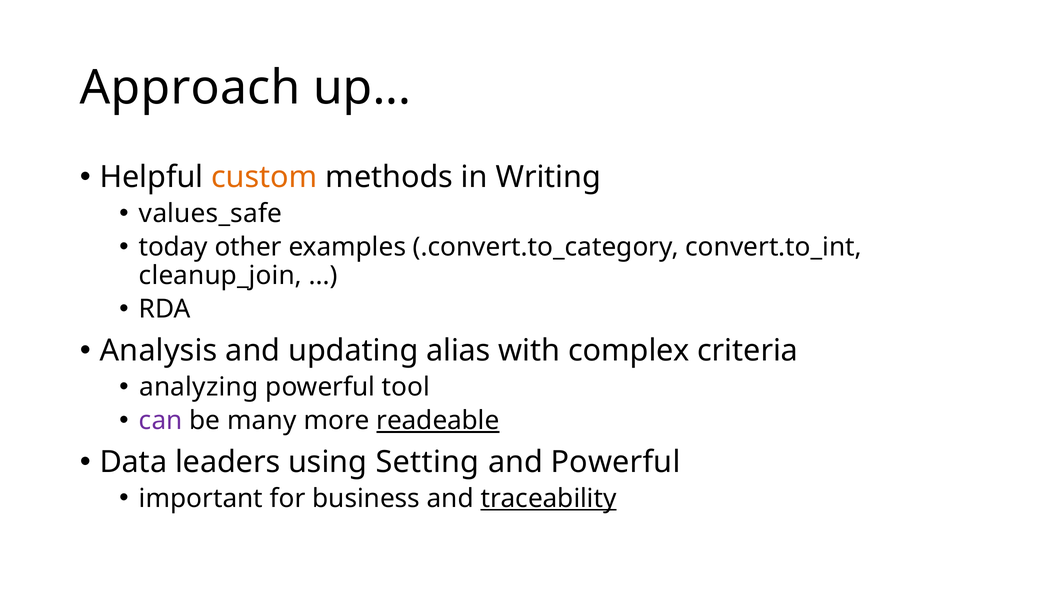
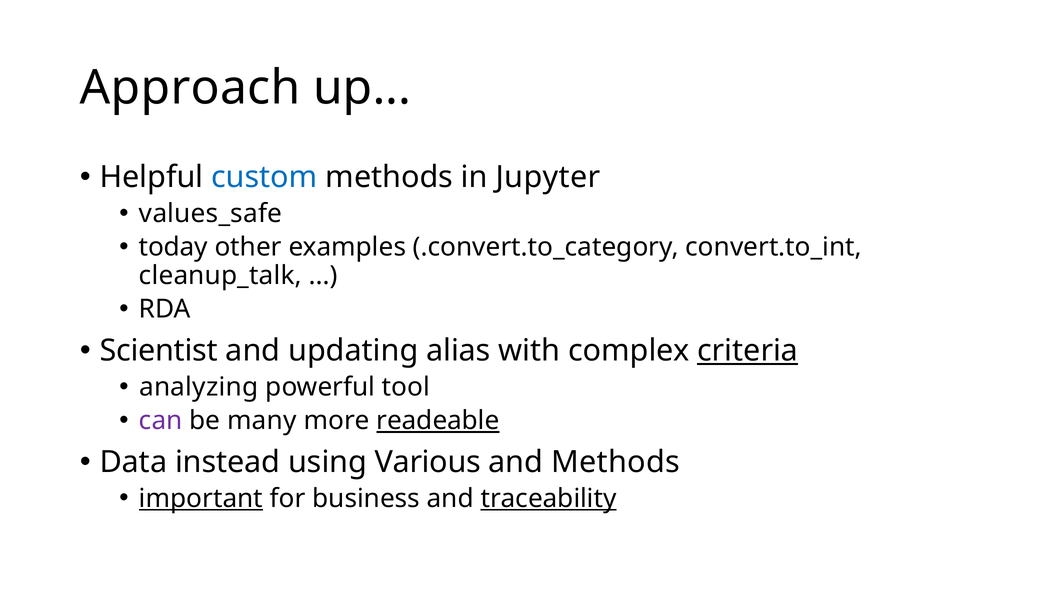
custom colour: orange -> blue
Writing: Writing -> Jupyter
cleanup_join: cleanup_join -> cleanup_talk
Analysis: Analysis -> Scientist
criteria underline: none -> present
leaders: leaders -> instead
Setting: Setting -> Various
and Powerful: Powerful -> Methods
important underline: none -> present
